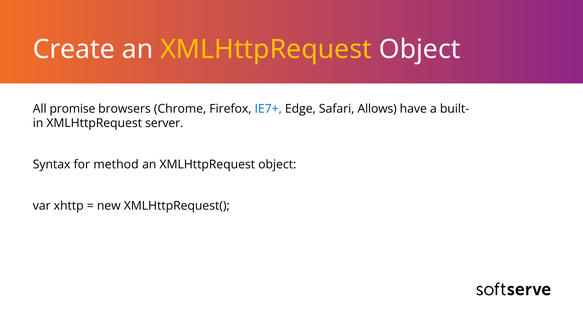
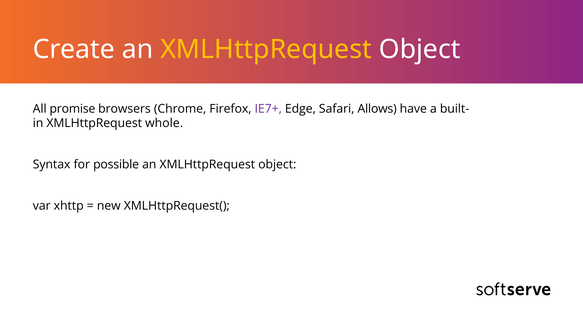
IE7+ colour: blue -> purple
server: server -> whole
method: method -> possible
